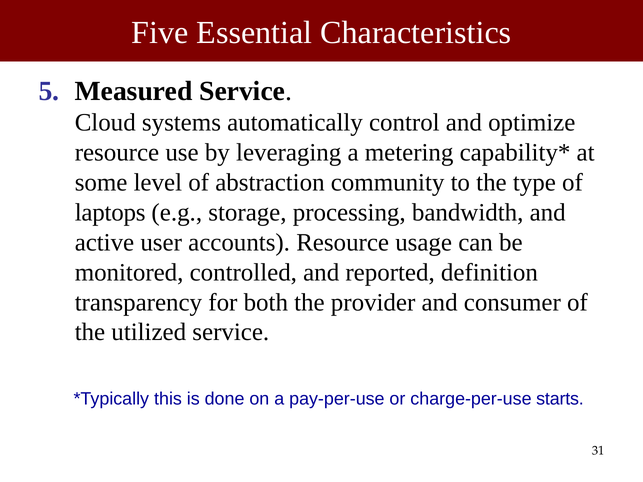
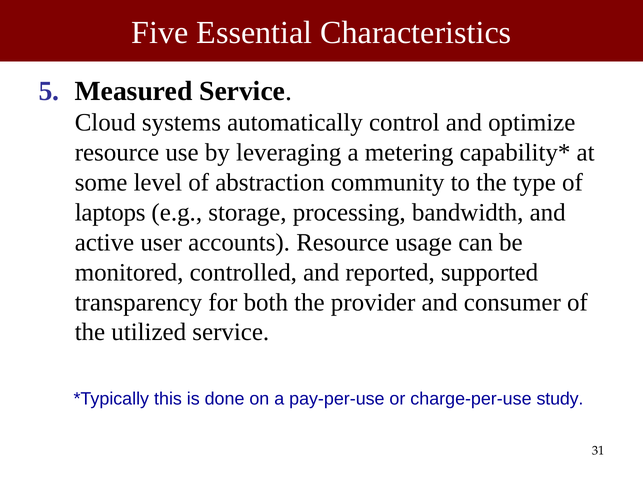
definition: definition -> supported
starts: starts -> study
